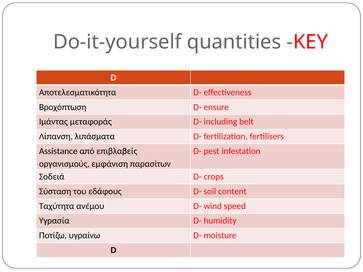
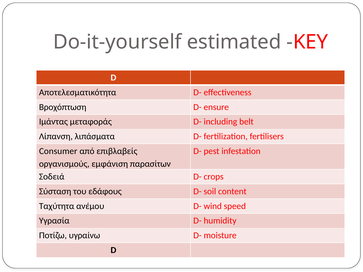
quantities: quantities -> estimated
Assistance: Assistance -> Consumer
